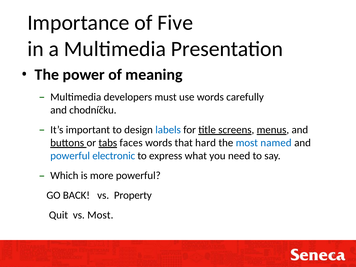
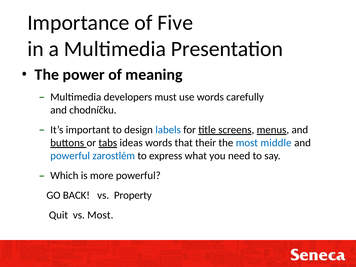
faces: faces -> ideas
hard: hard -> their
named: named -> middle
electronic: electronic -> zarostlém
